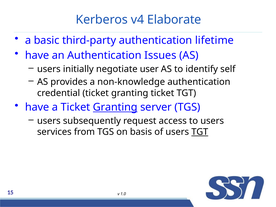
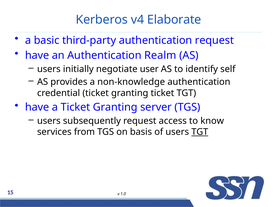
authentication lifetime: lifetime -> request
Issues: Issues -> Realm
Granting at (115, 107) underline: present -> none
to users: users -> know
